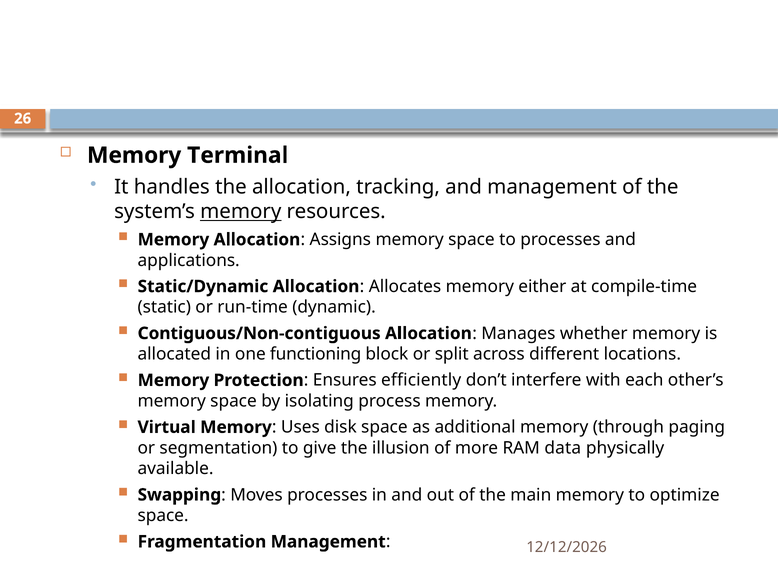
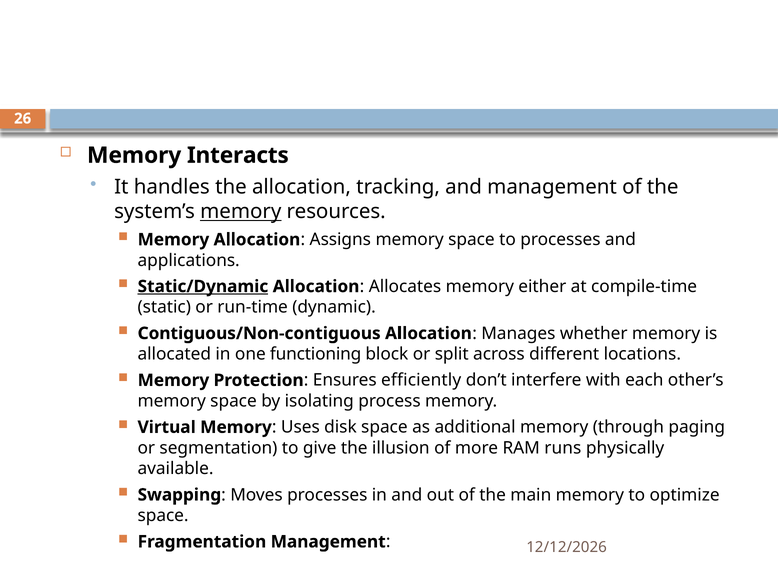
Terminal: Terminal -> Interacts
Static/Dynamic underline: none -> present
data: data -> runs
